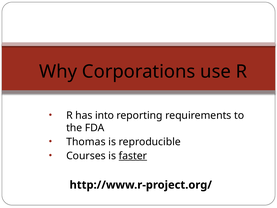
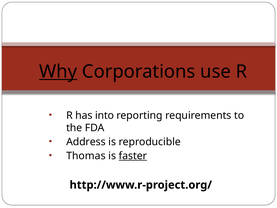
Why underline: none -> present
Thomas: Thomas -> Address
Courses: Courses -> Thomas
